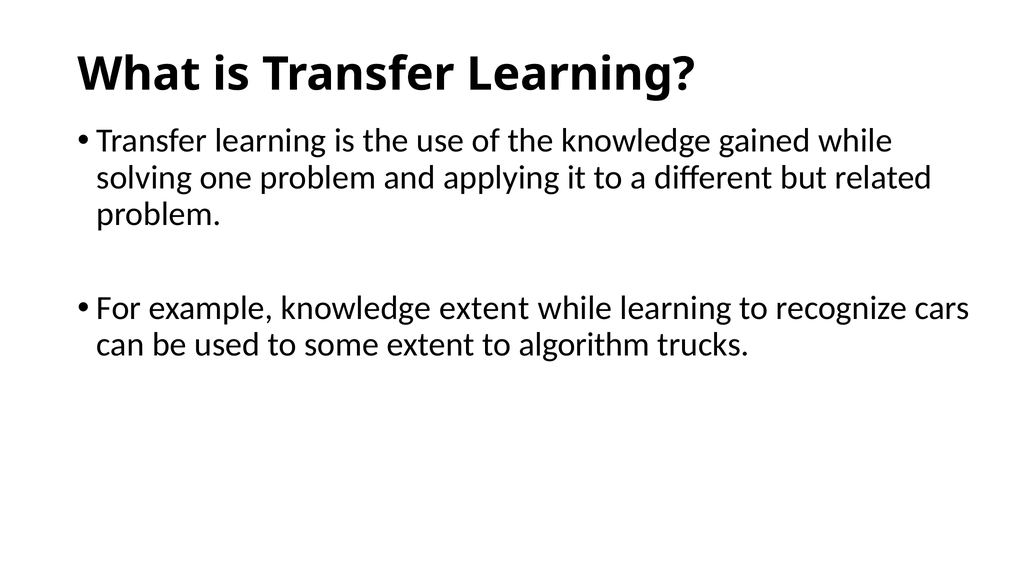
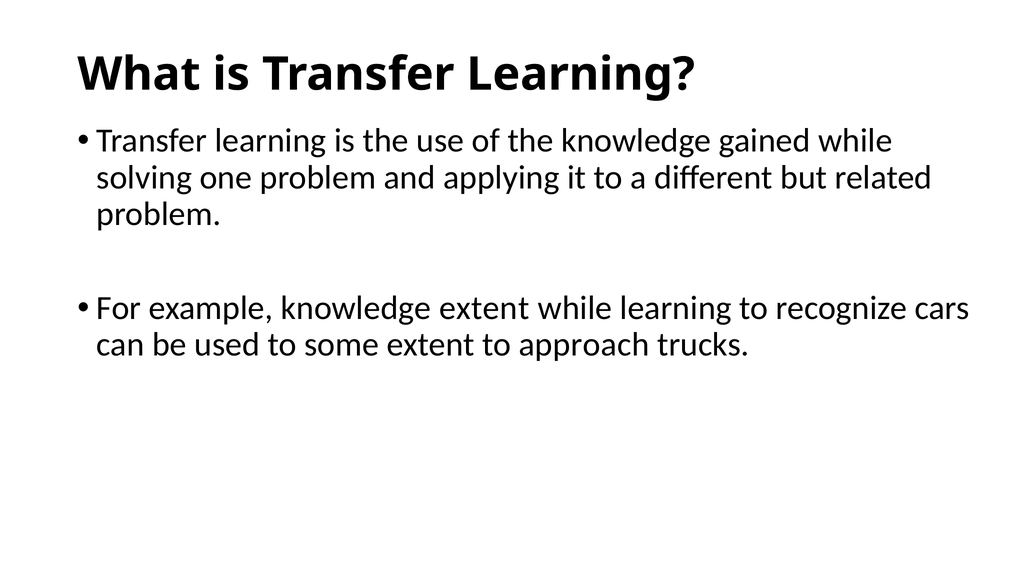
algorithm: algorithm -> approach
